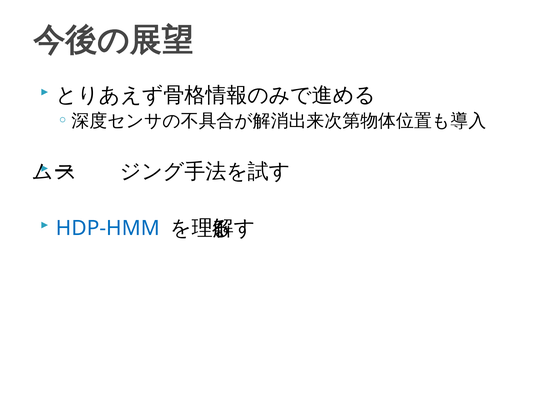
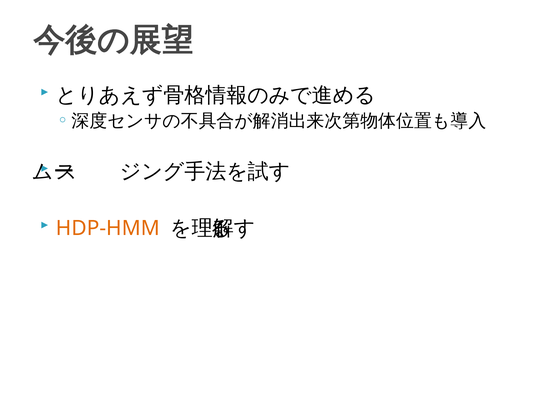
HDP-HMM colour: blue -> orange
